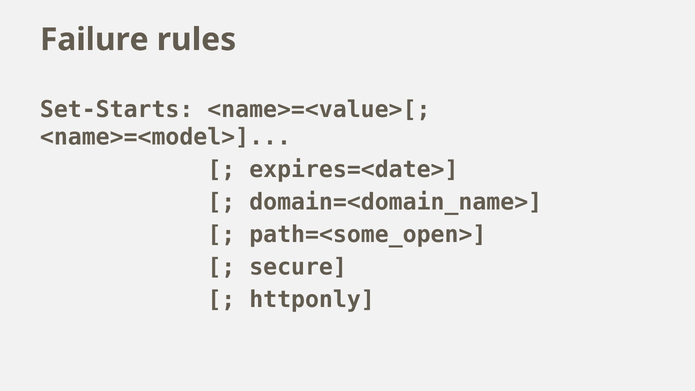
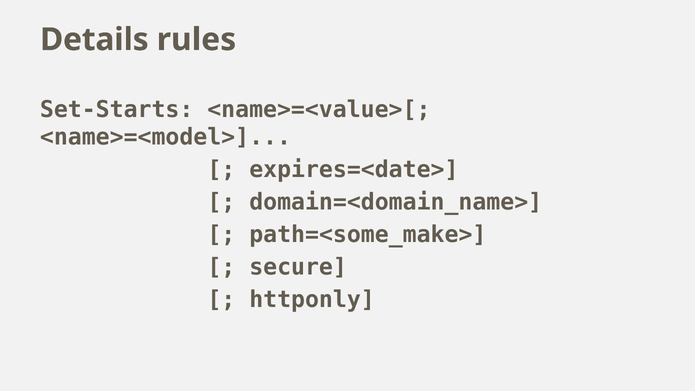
Failure: Failure -> Details
path=<some_open>: path=<some_open> -> path=<some_make>
